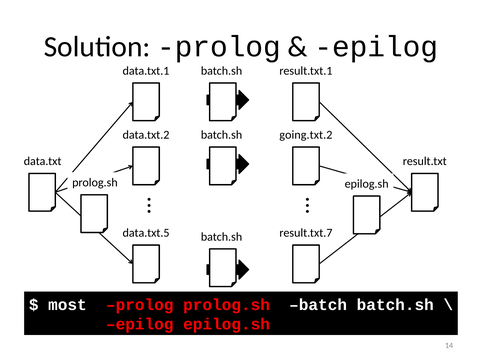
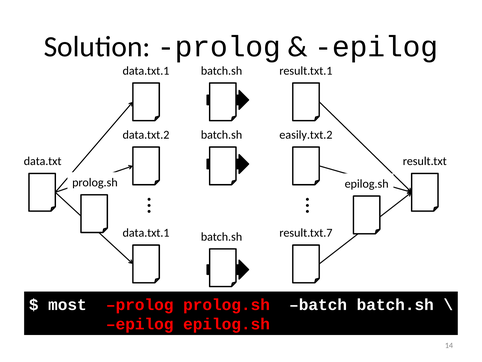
going.txt.2: going.txt.2 -> easily.txt.2
data.txt.5 at (146, 233): data.txt.5 -> data.txt.1
